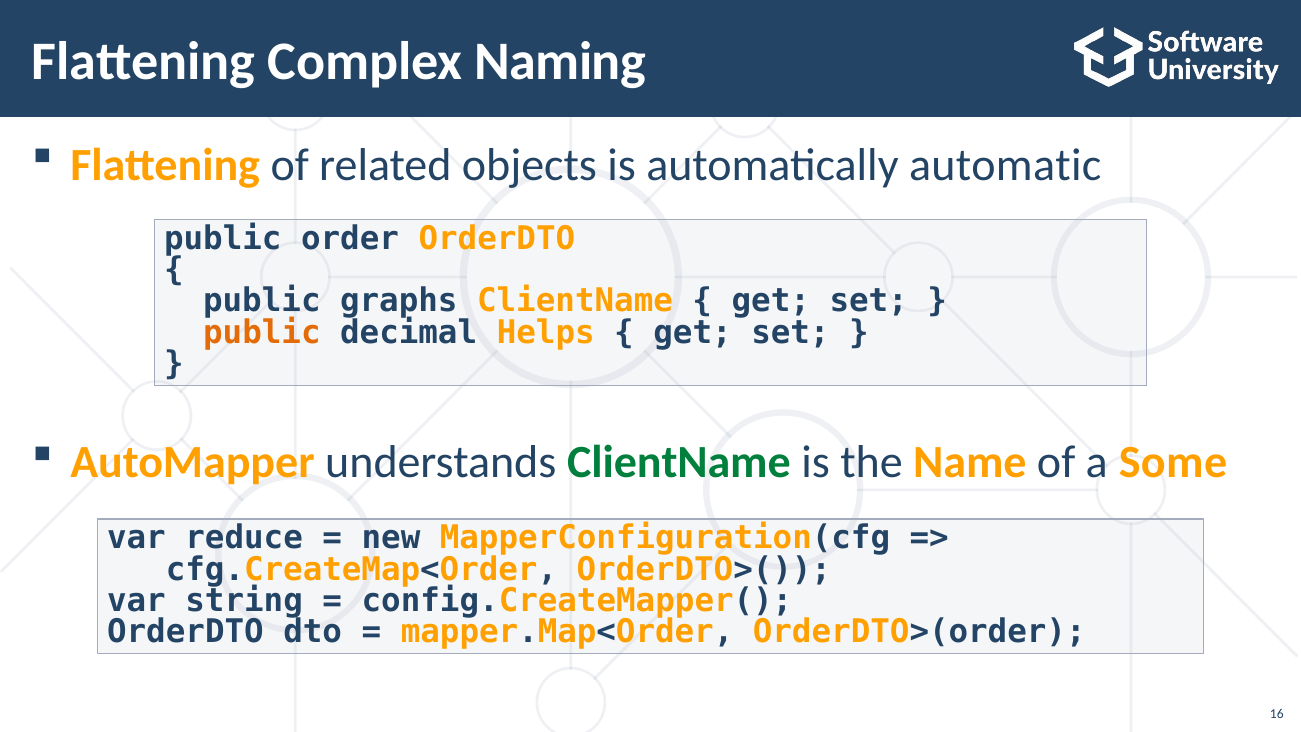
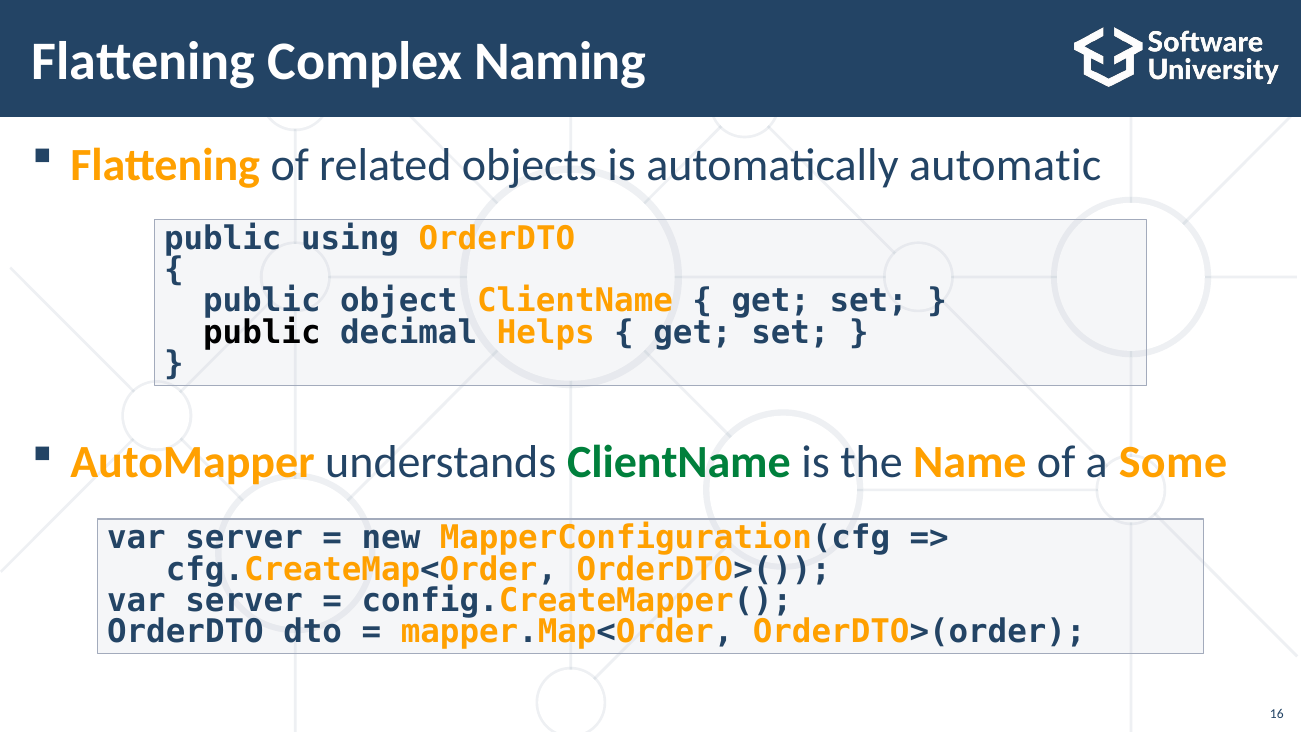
order: order -> using
graphs: graphs -> object
public at (262, 332) colour: orange -> black
reduce at (244, 538): reduce -> server
string at (244, 600): string -> server
